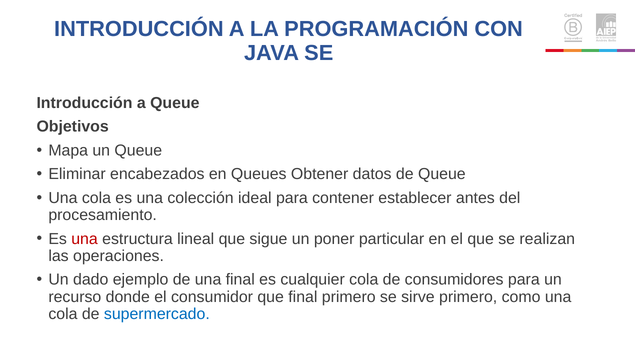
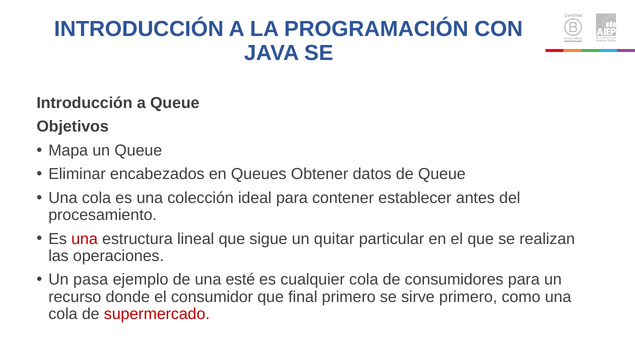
poner: poner -> quitar
dado: dado -> pasa
una final: final -> esté
supermercado colour: blue -> red
